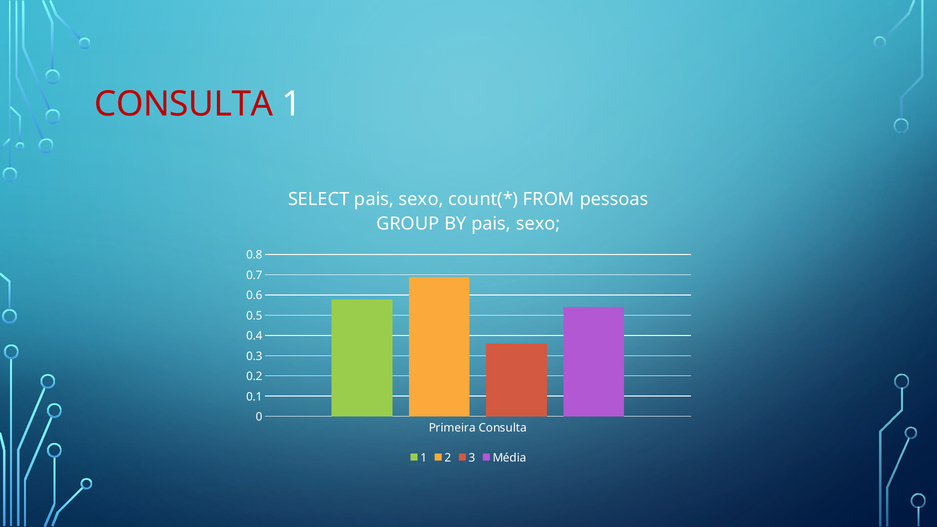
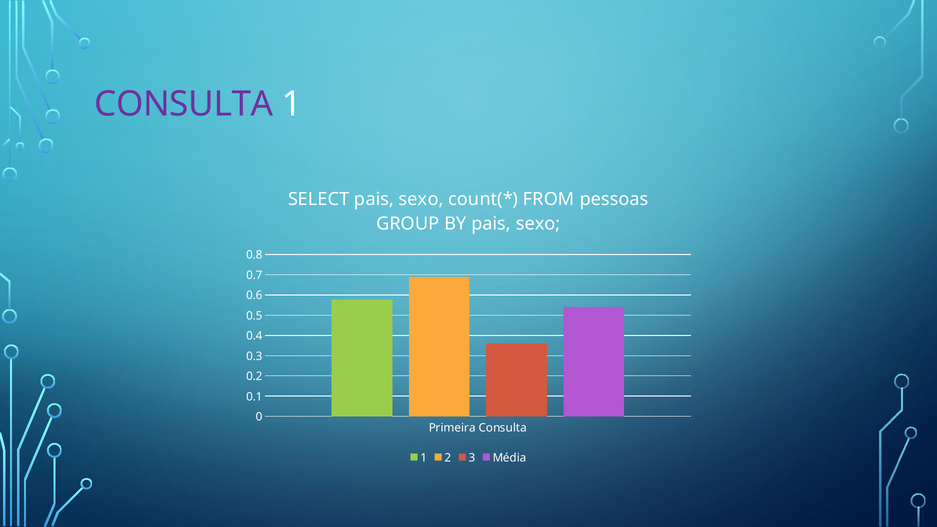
CONSULTA at (184, 104) colour: red -> purple
